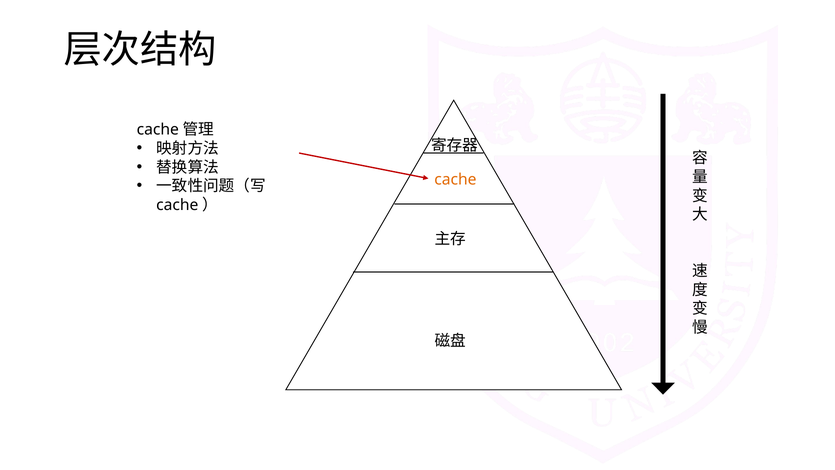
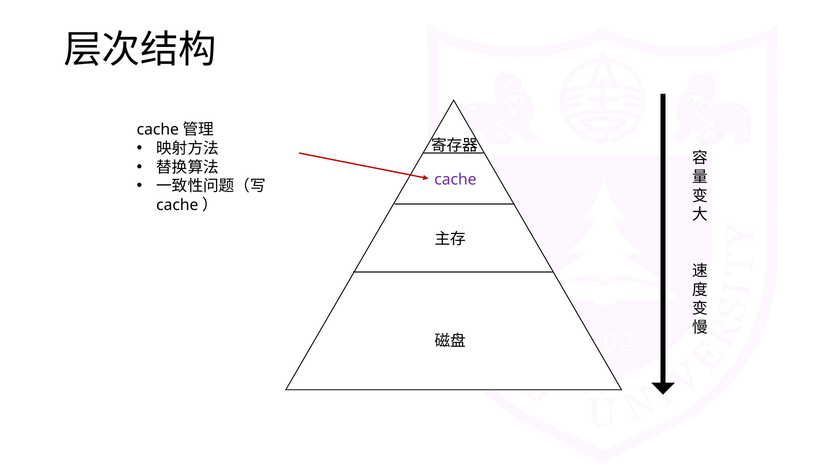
cache colour: orange -> purple
